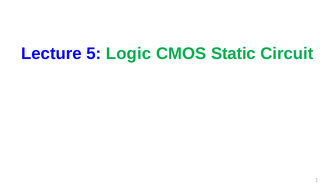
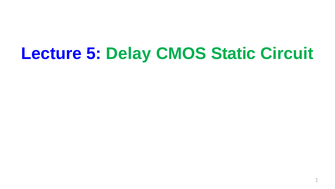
Logic: Logic -> Delay
